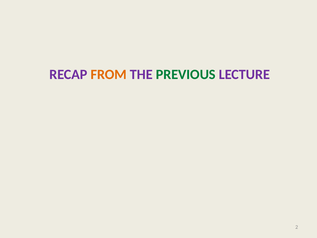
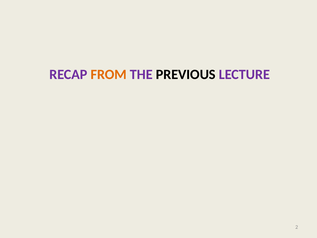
PREVIOUS colour: green -> black
